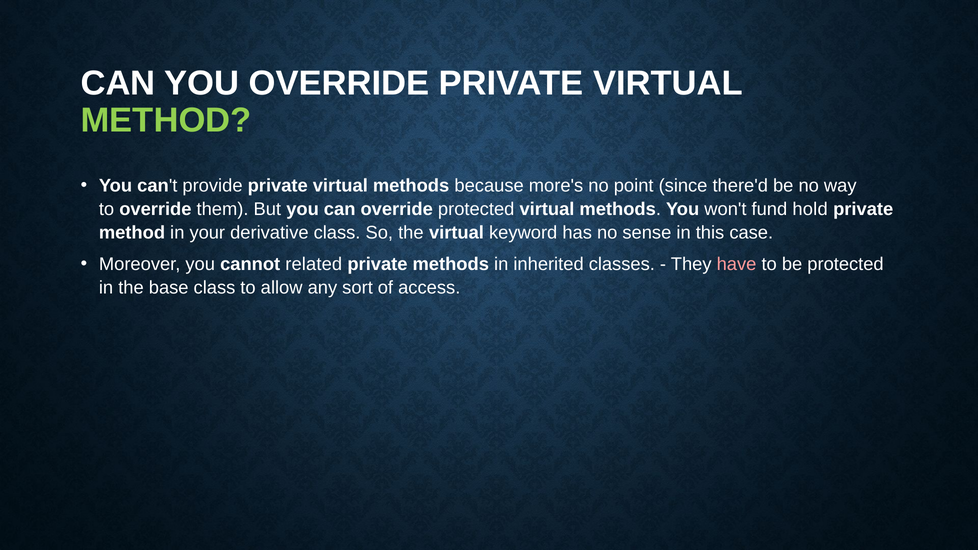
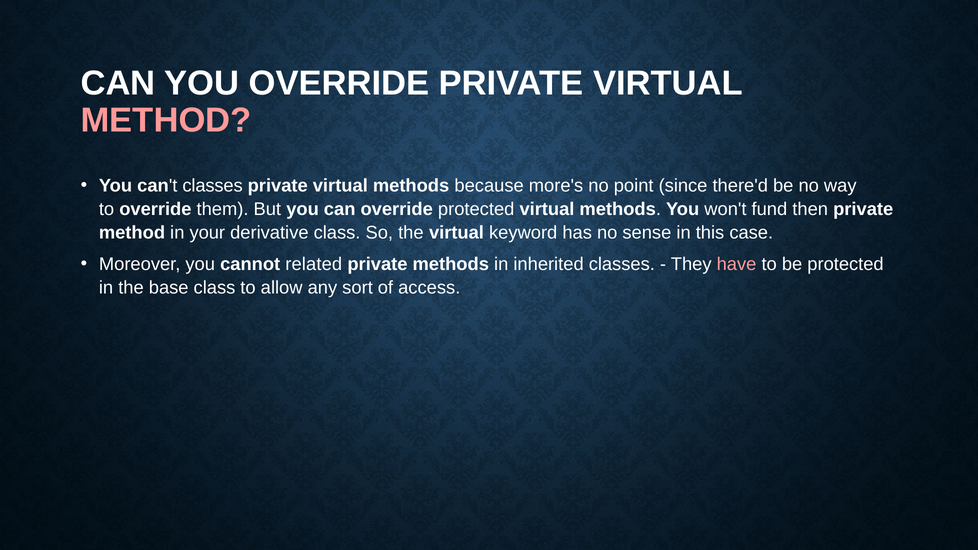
METHOD at (166, 121) colour: light green -> pink
can't provide: provide -> classes
hold: hold -> then
